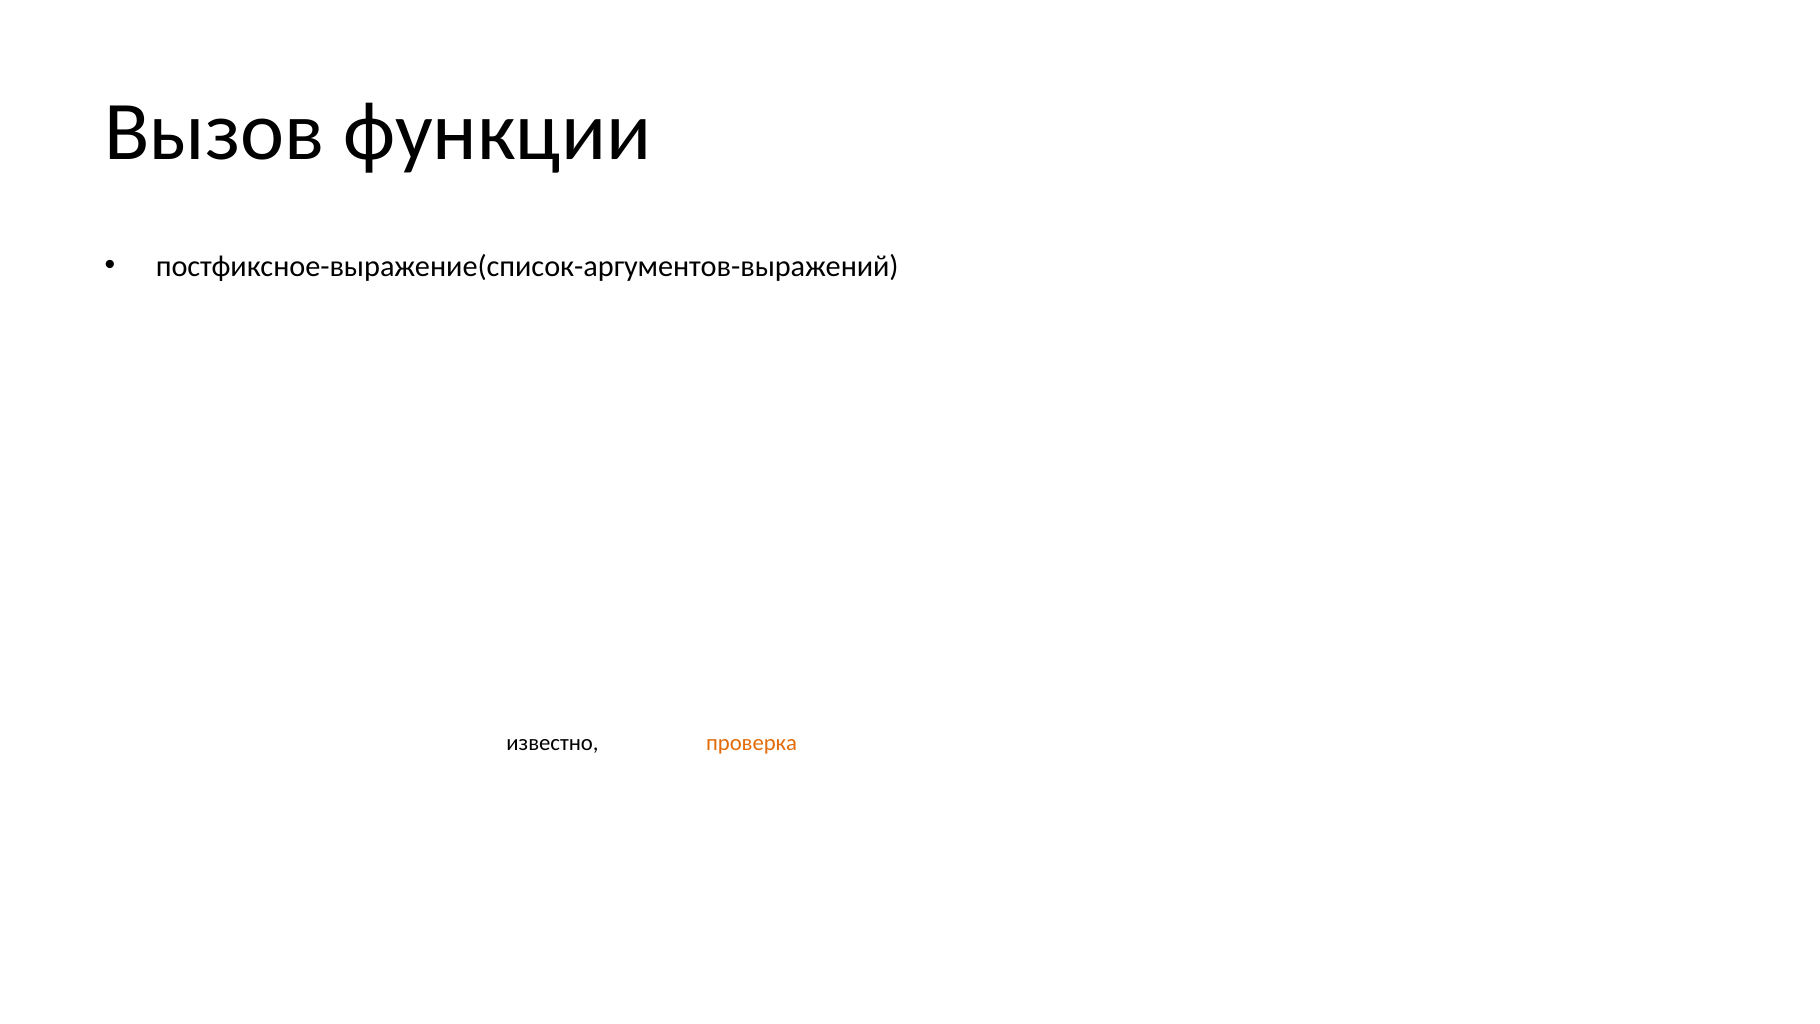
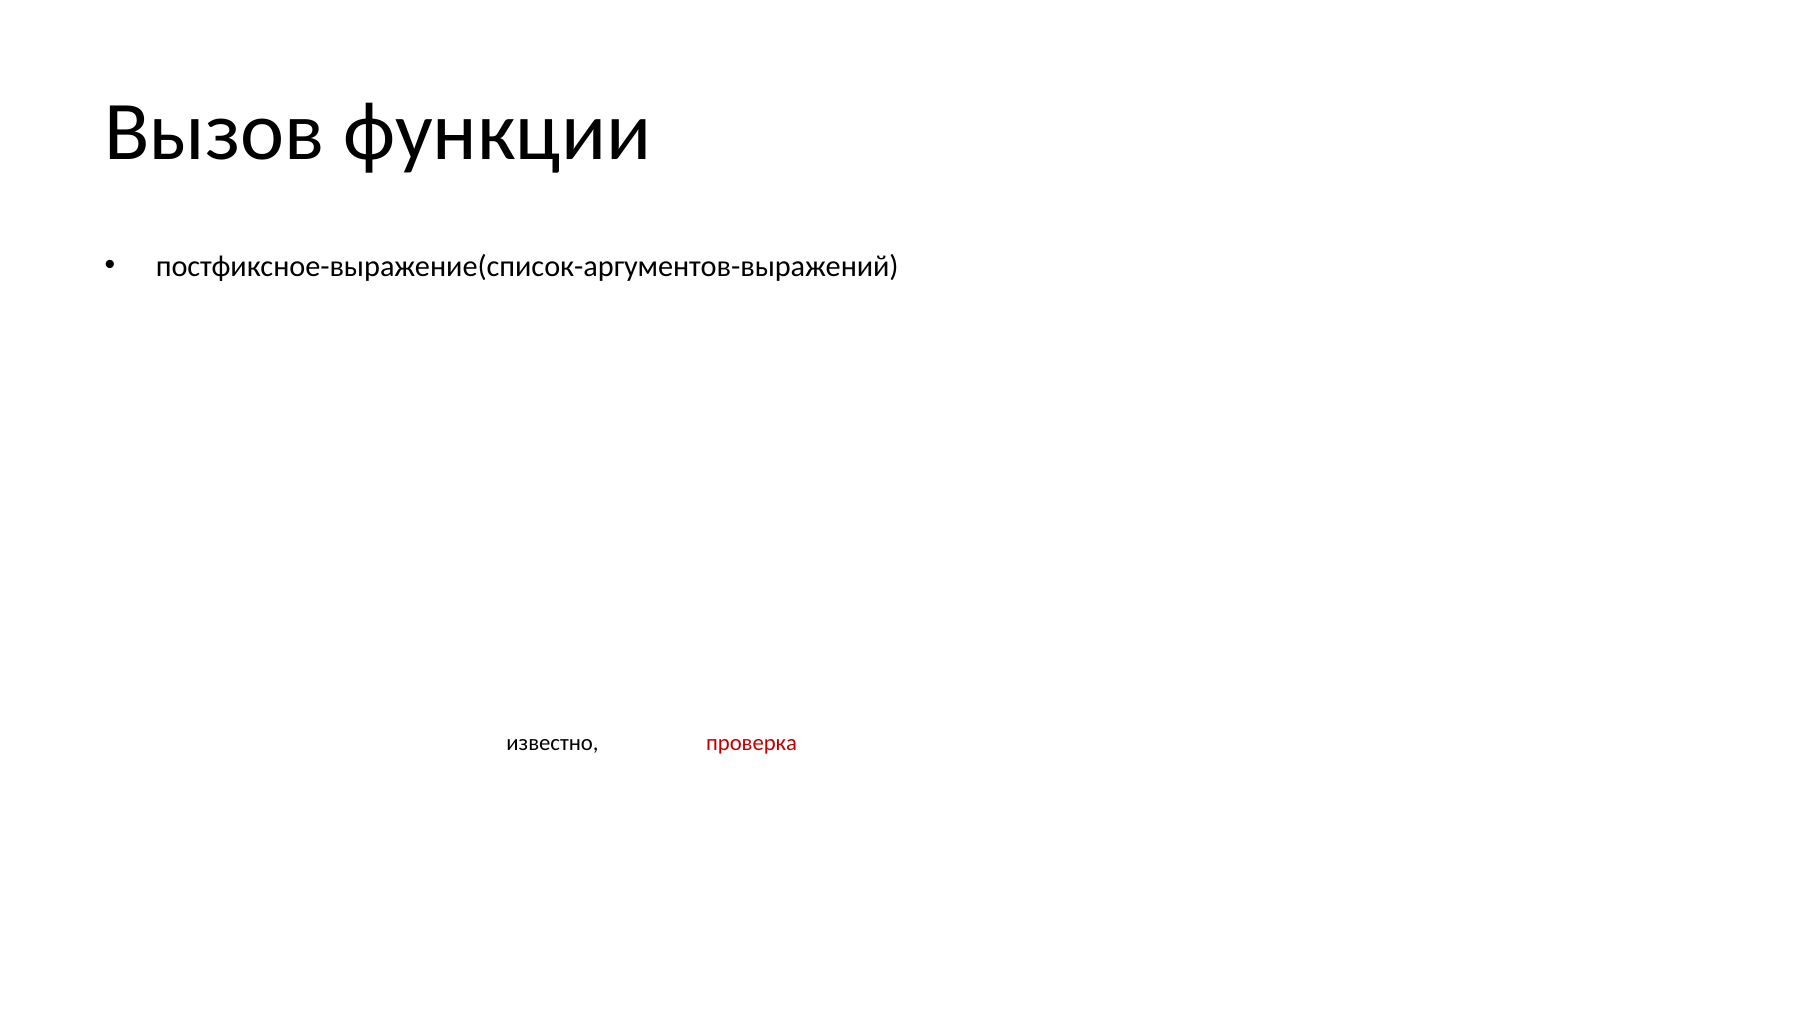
проверка at (752, 743) colour: orange -> red
